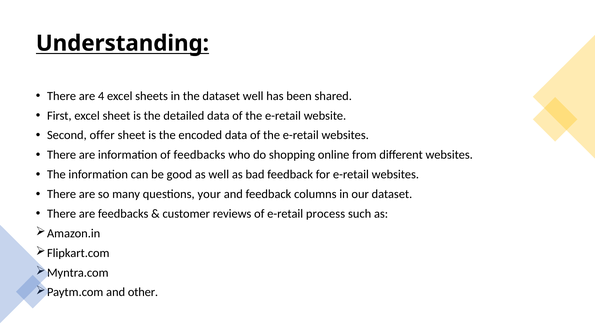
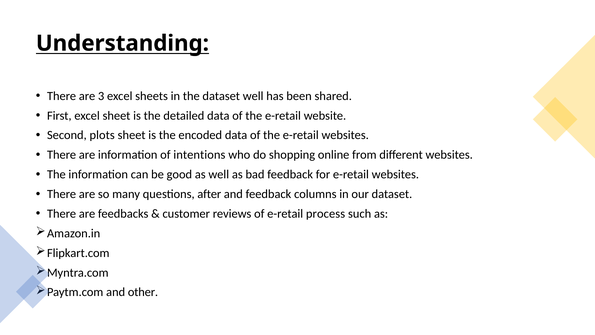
4: 4 -> 3
offer: offer -> plots
of feedbacks: feedbacks -> intentions
your: your -> after
